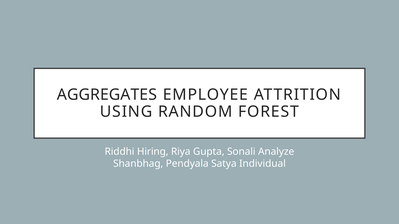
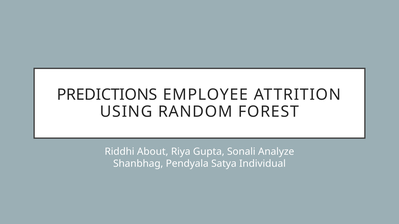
AGGREGATES: AGGREGATES -> PREDICTIONS
Hiring: Hiring -> About
